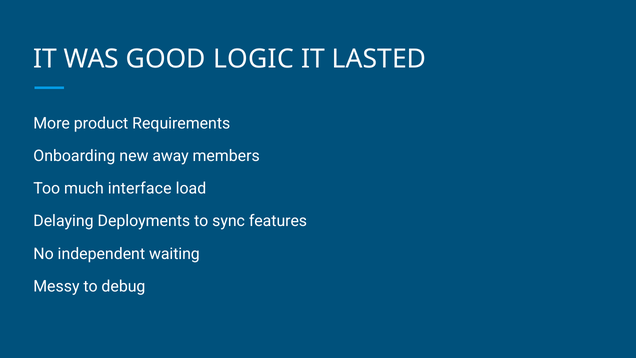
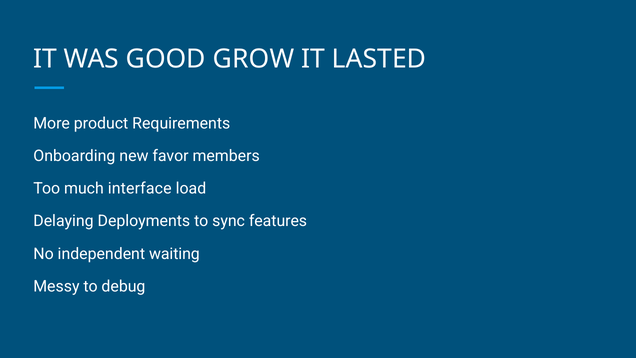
LOGIC: LOGIC -> GROW
away: away -> favor
